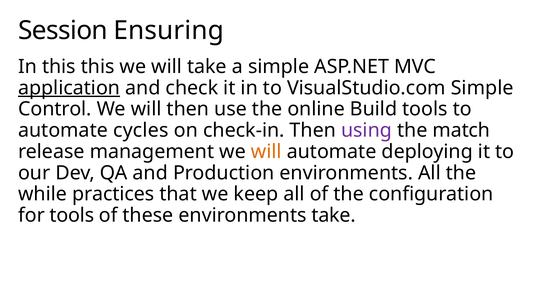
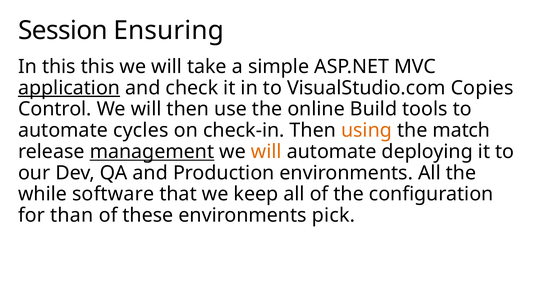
VisualStudio.com Simple: Simple -> Copies
using colour: purple -> orange
management underline: none -> present
practices: practices -> software
for tools: tools -> than
environments take: take -> pick
